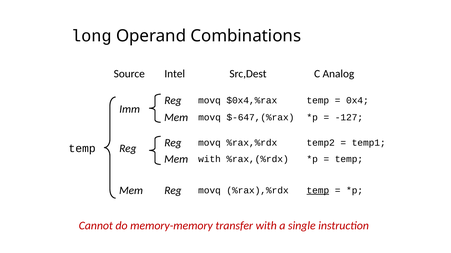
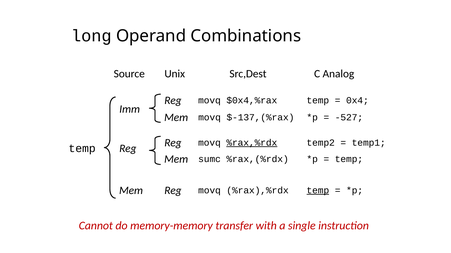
Intel: Intel -> Unix
$-647,(%rax: $-647,(%rax -> $-137,(%rax
-127: -127 -> -527
%rax,%rdx underline: none -> present
with at (210, 159): with -> sumc
